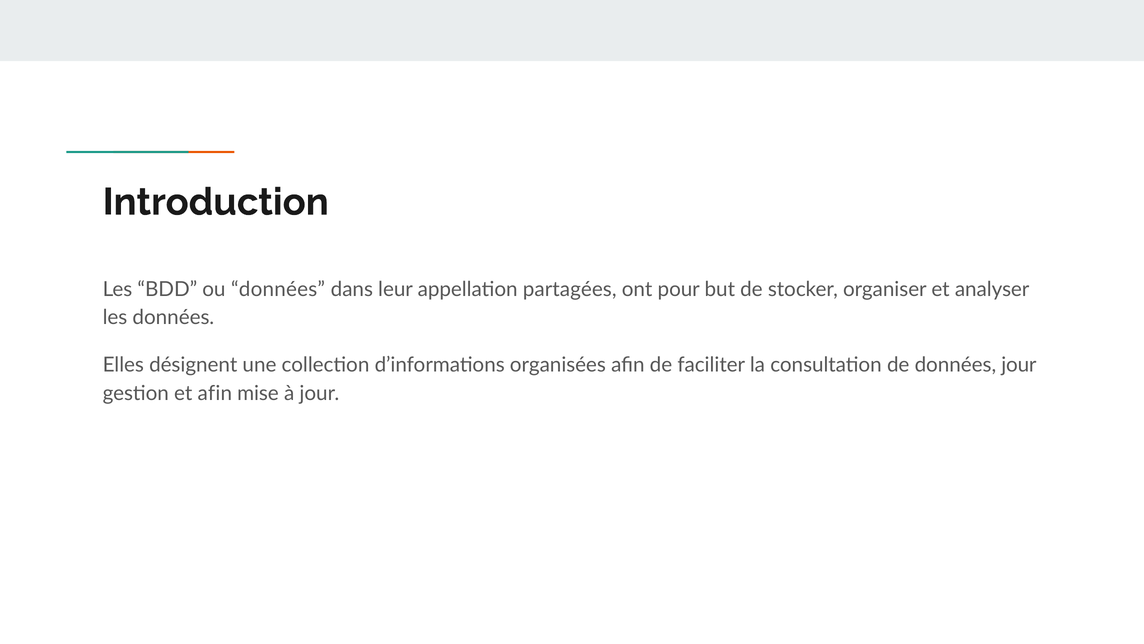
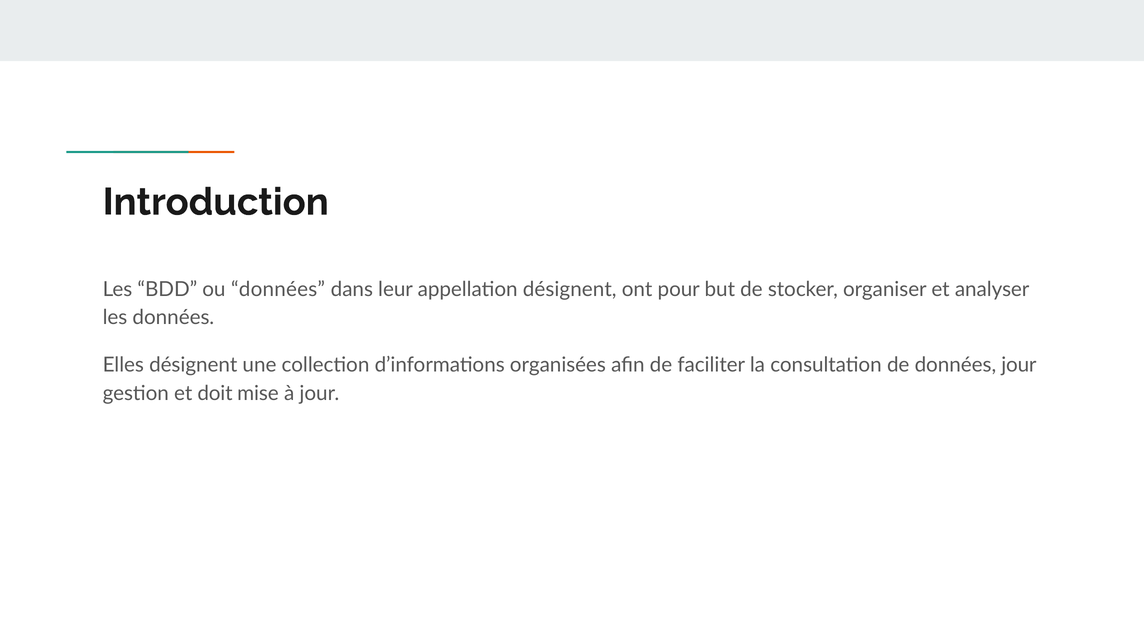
appellation partagées: partagées -> désignent
et afin: afin -> doit
